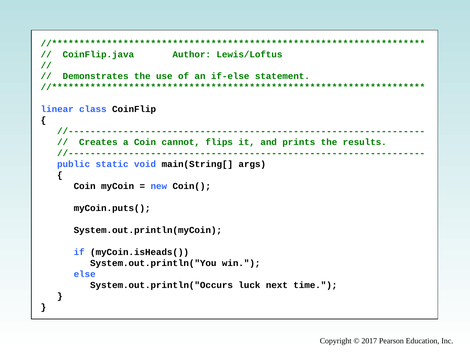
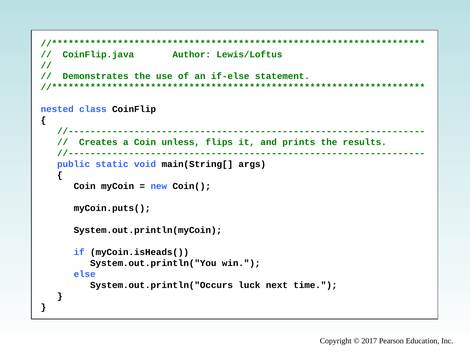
linear: linear -> nested
cannot: cannot -> unless
